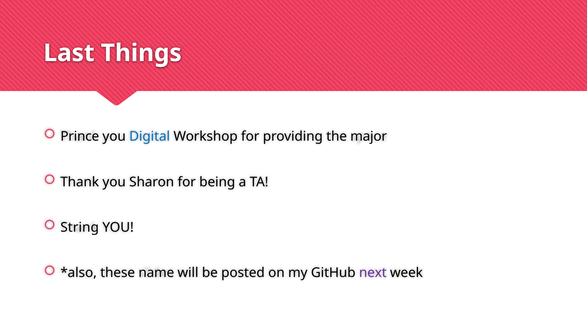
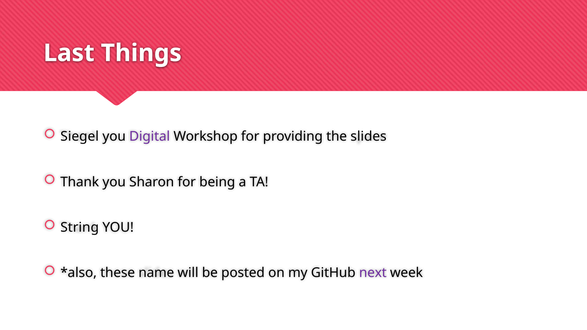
Prince: Prince -> Siegel
Digital colour: blue -> purple
major: major -> slides
